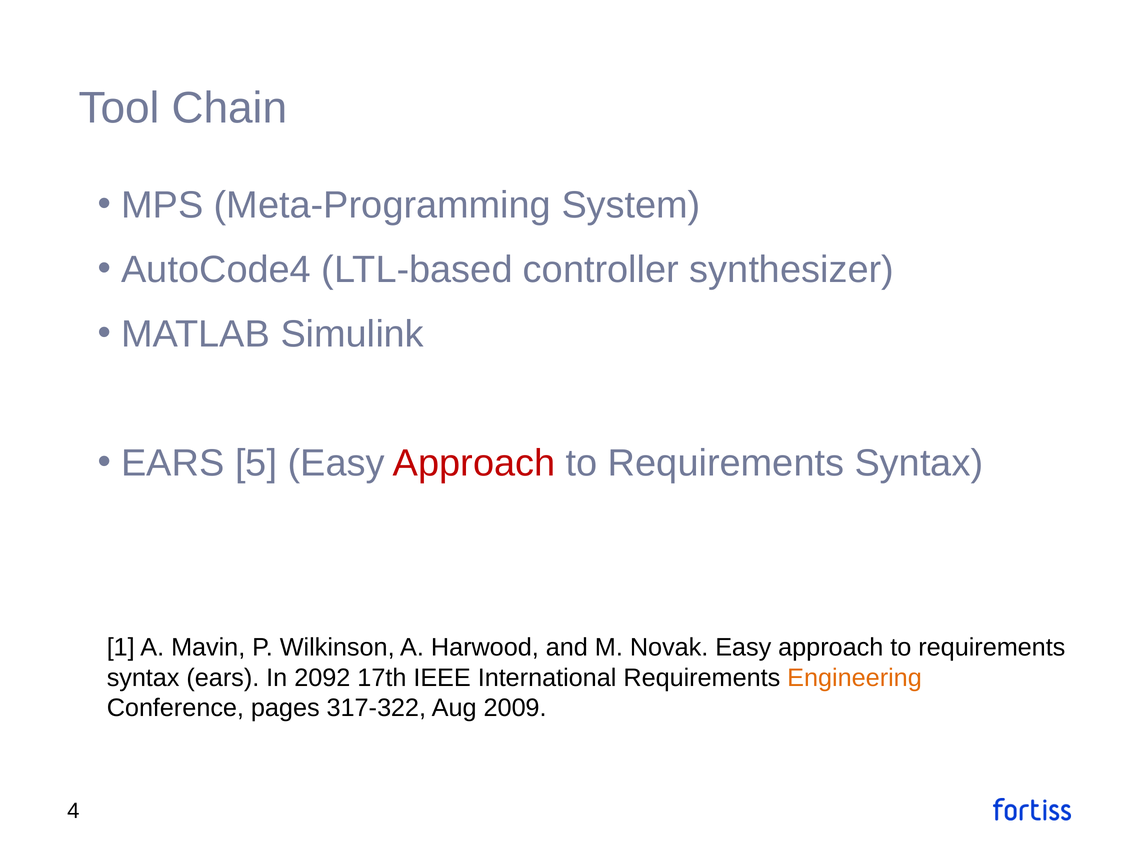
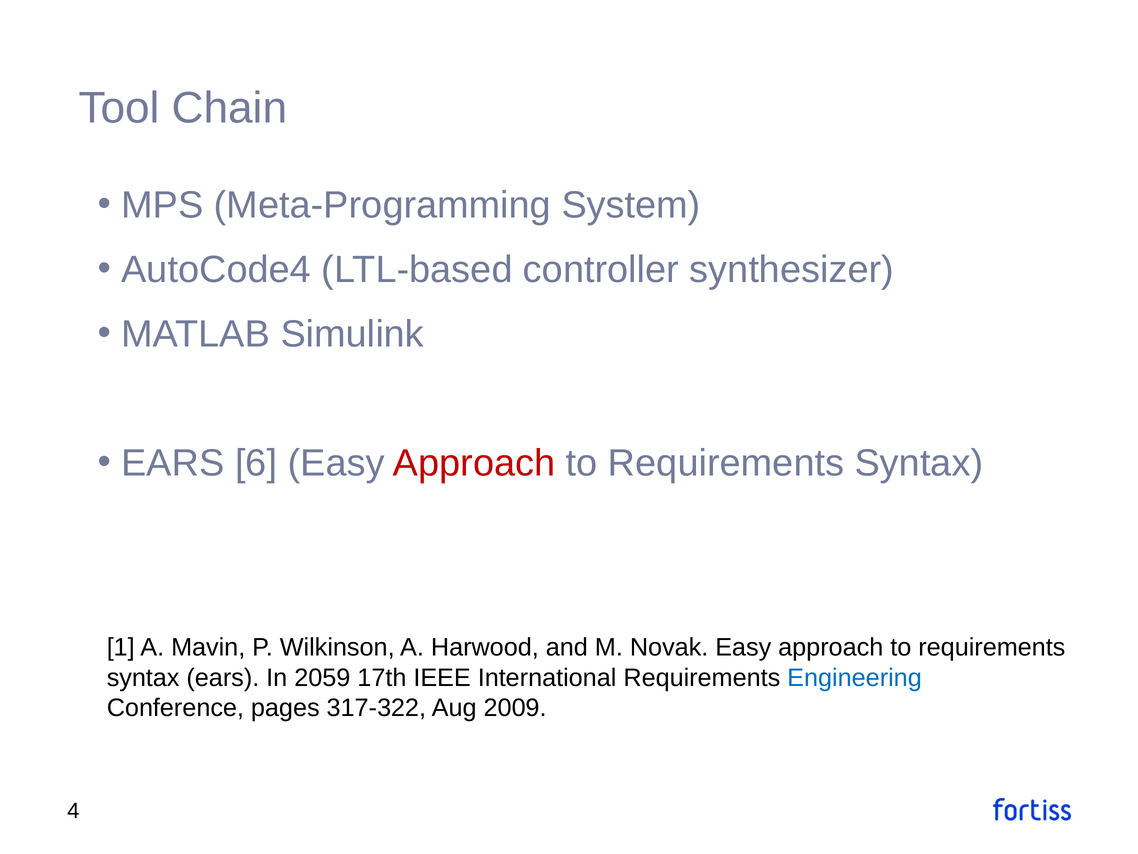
5: 5 -> 6
2092: 2092 -> 2059
Engineering colour: orange -> blue
